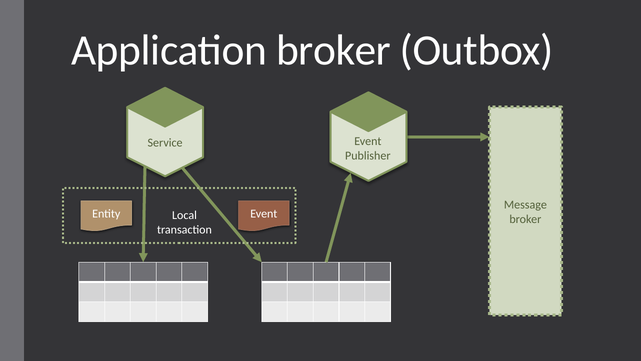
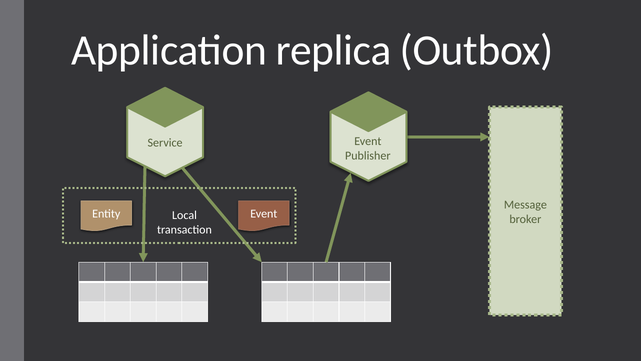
Application broker: broker -> replica
